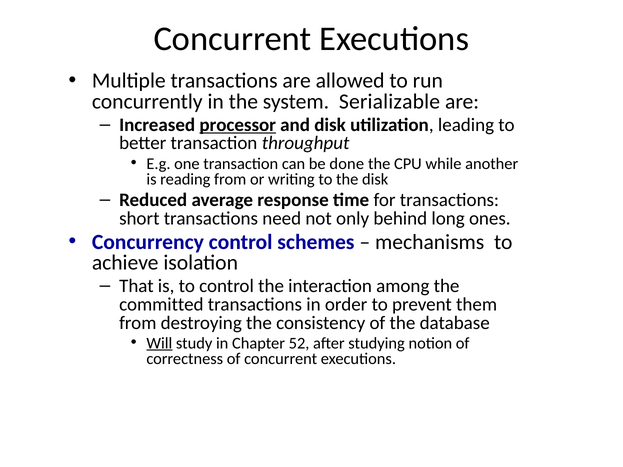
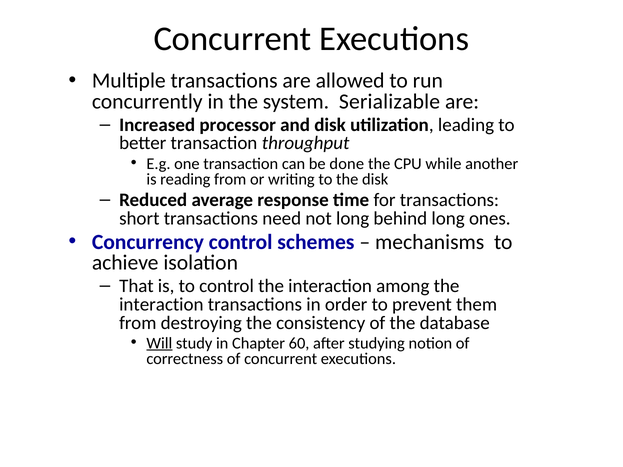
processor underline: present -> none
not only: only -> long
committed at (161, 305): committed -> interaction
52: 52 -> 60
